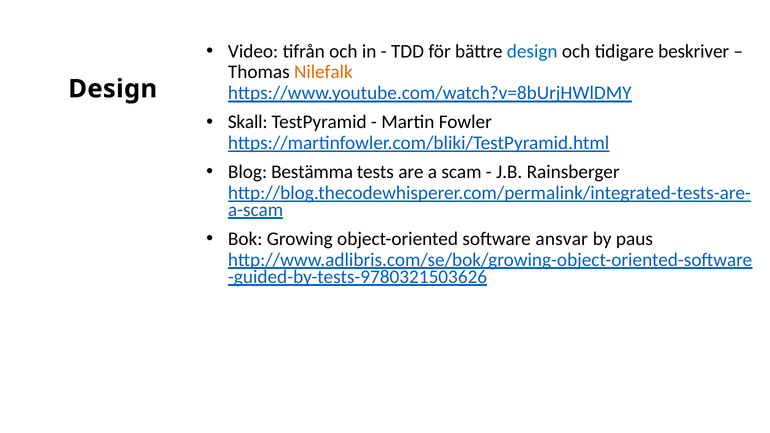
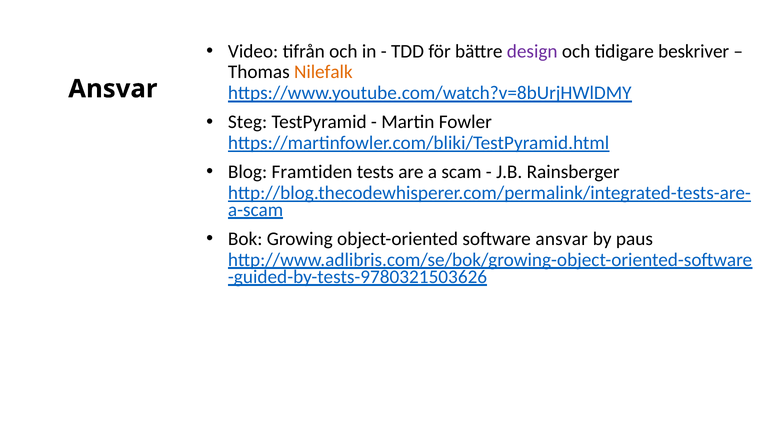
design at (532, 51) colour: blue -> purple
Design at (113, 89): Design -> Ansvar
Skall: Skall -> Steg
Bestämma: Bestämma -> Framtiden
